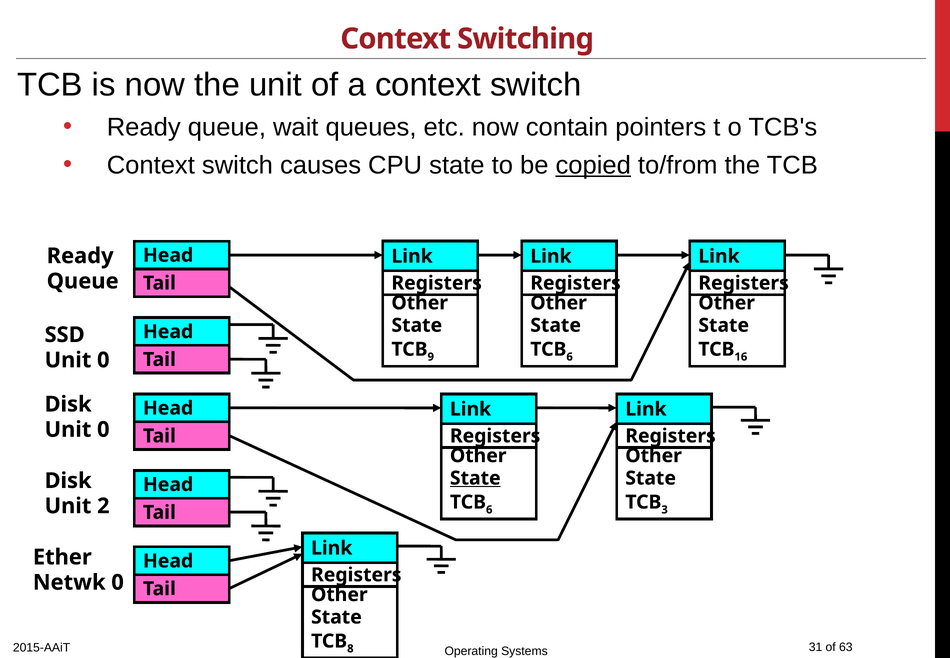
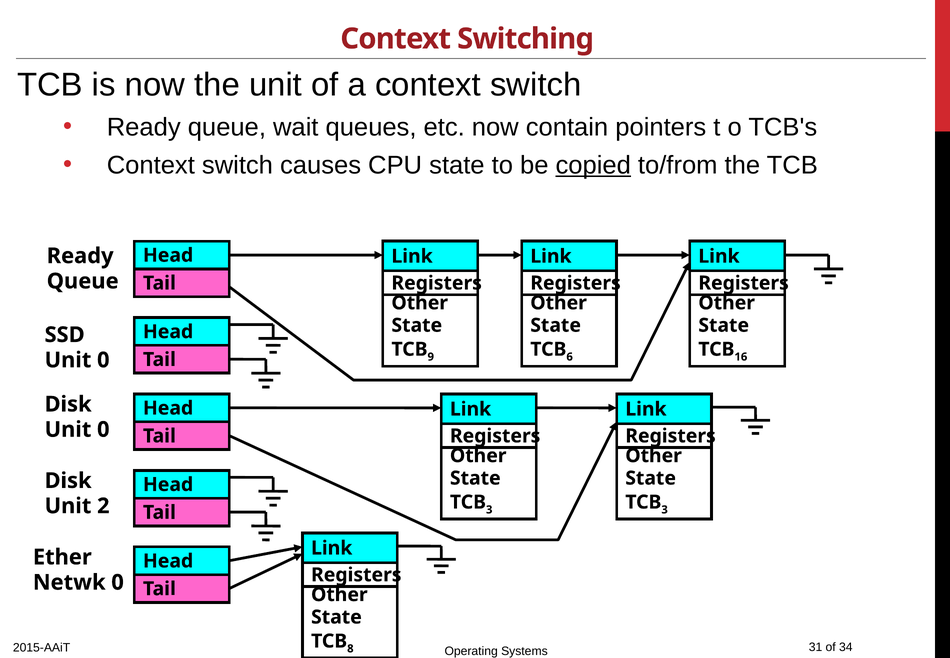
State at (475, 478) underline: present -> none
6 at (489, 509): 6 -> 3
63: 63 -> 34
